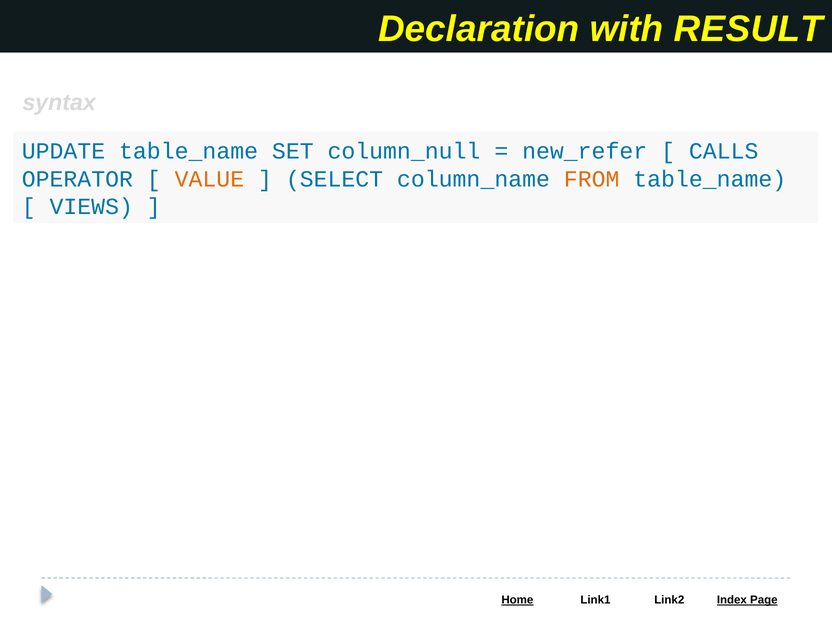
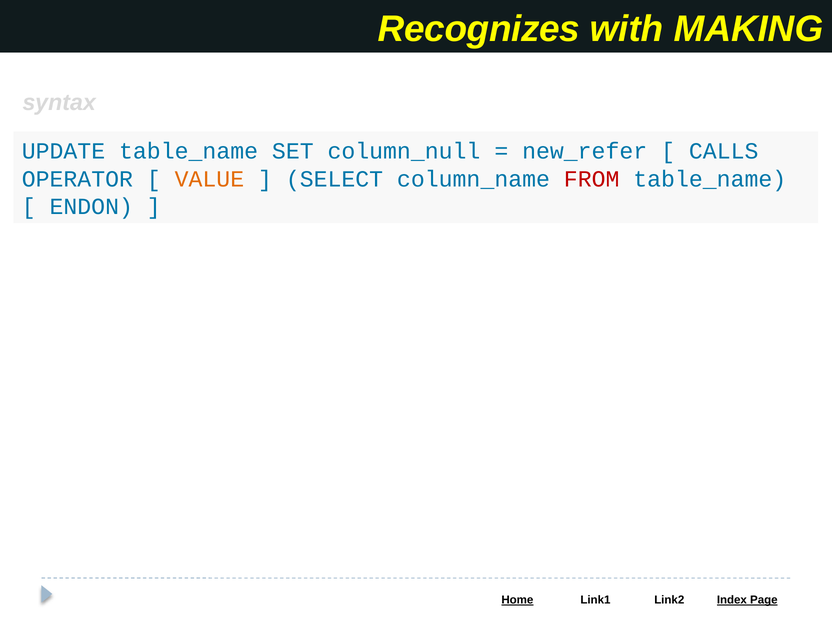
Declaration: Declaration -> Recognizes
RESULT: RESULT -> MAKING
FROM colour: orange -> red
VIEWS: VIEWS -> ENDON
